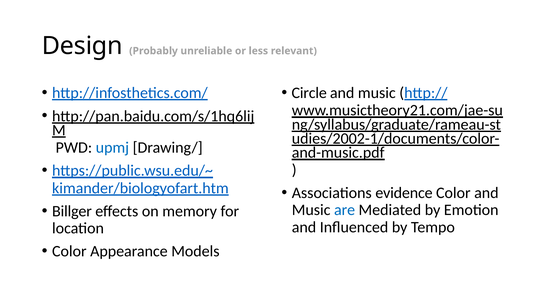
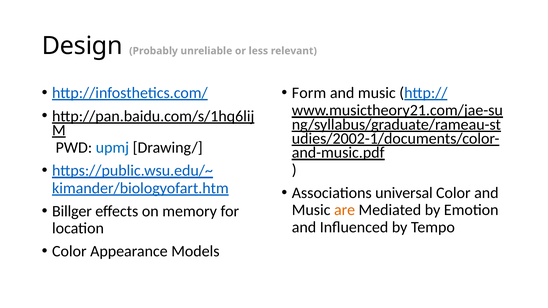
Circle: Circle -> Form
evidence: evidence -> universal
are colour: blue -> orange
